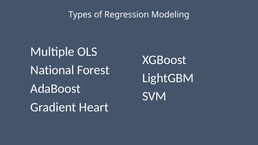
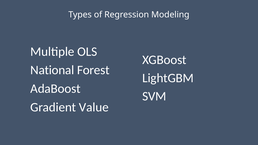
Heart: Heart -> Value
